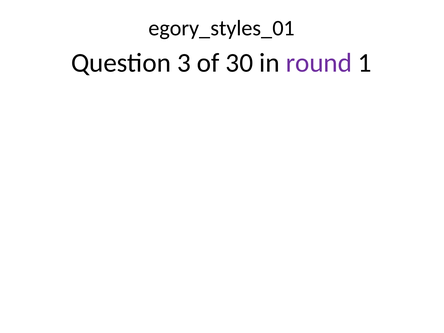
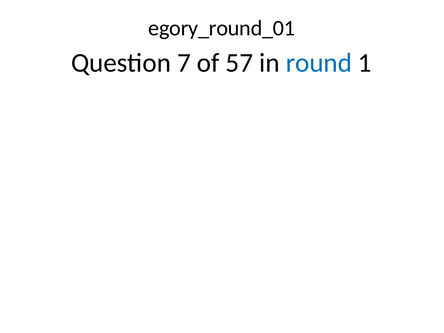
egory_styles_01: egory_styles_01 -> egory_round_01
3: 3 -> 7
30: 30 -> 57
round colour: purple -> blue
